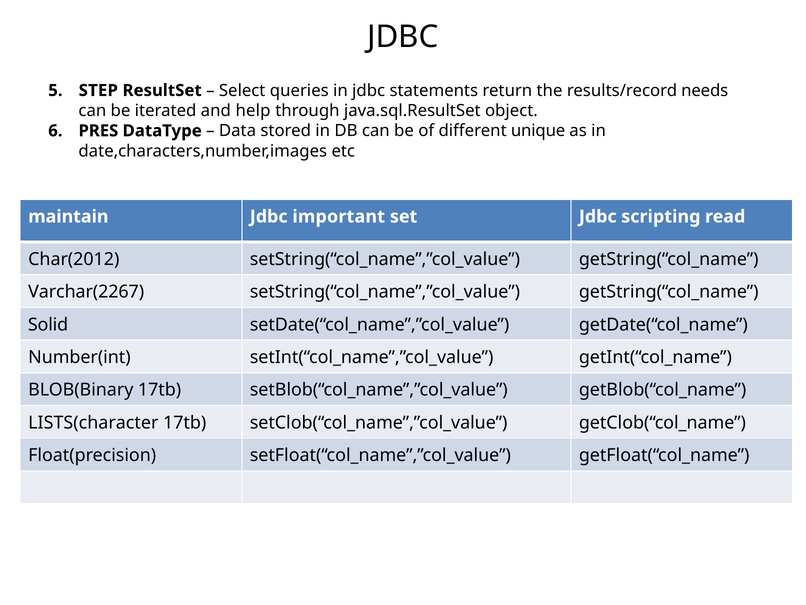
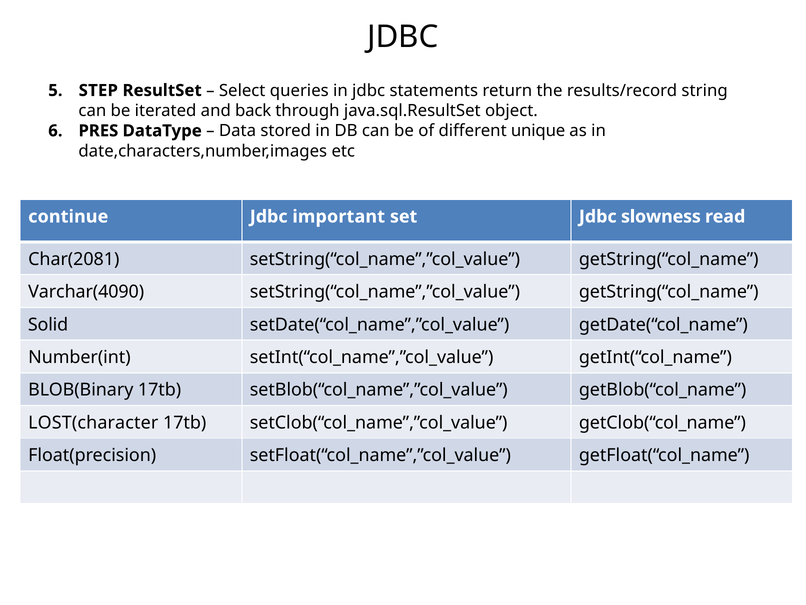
needs: needs -> string
help: help -> back
maintain: maintain -> continue
scripting: scripting -> slowness
Char(2012: Char(2012 -> Char(2081
Varchar(2267: Varchar(2267 -> Varchar(4090
LISTS(character: LISTS(character -> LOST(character
